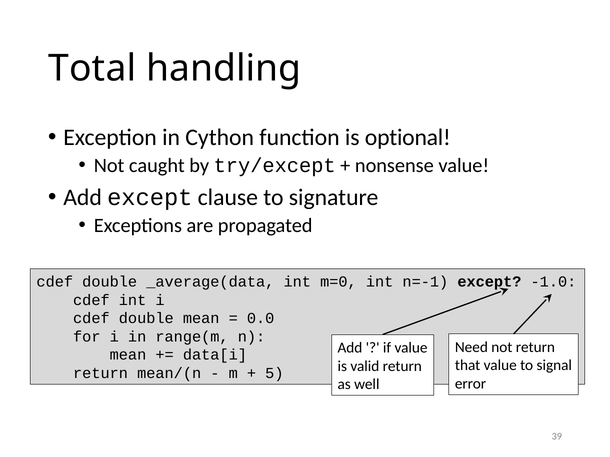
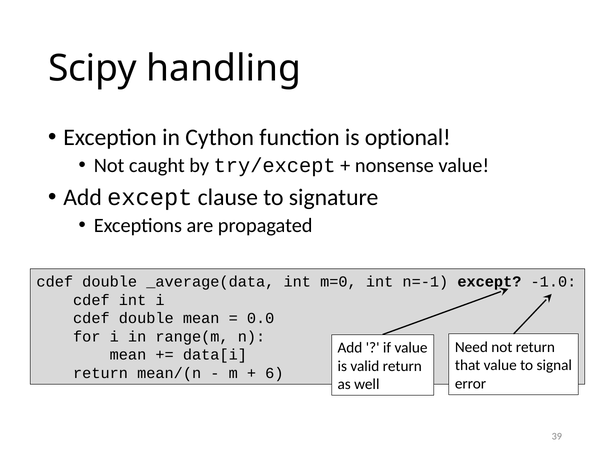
Total: Total -> Scipy
5: 5 -> 6
